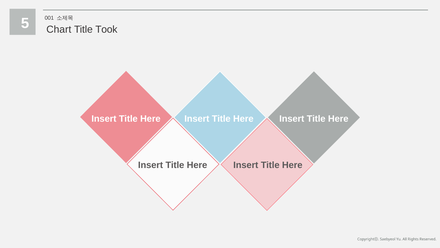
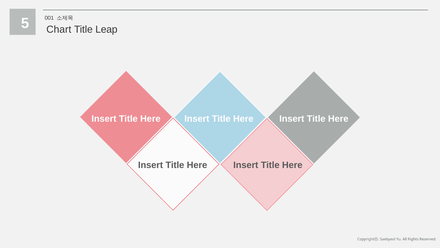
Took: Took -> Leap
